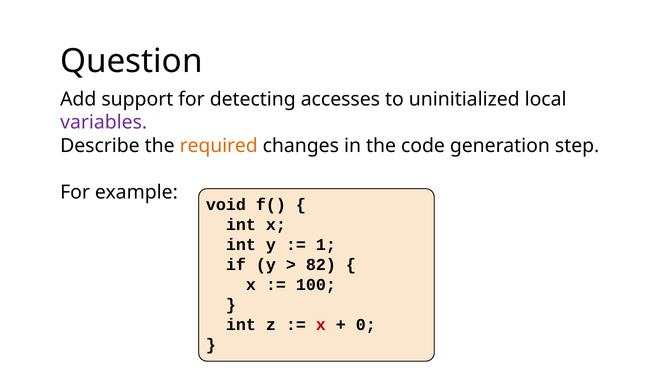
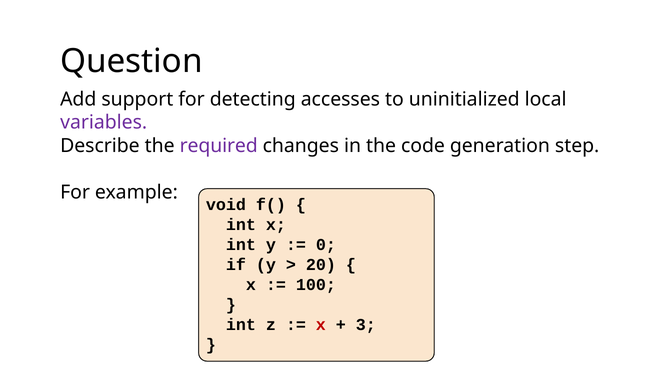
required colour: orange -> purple
1: 1 -> 0
82: 82 -> 20
0: 0 -> 3
